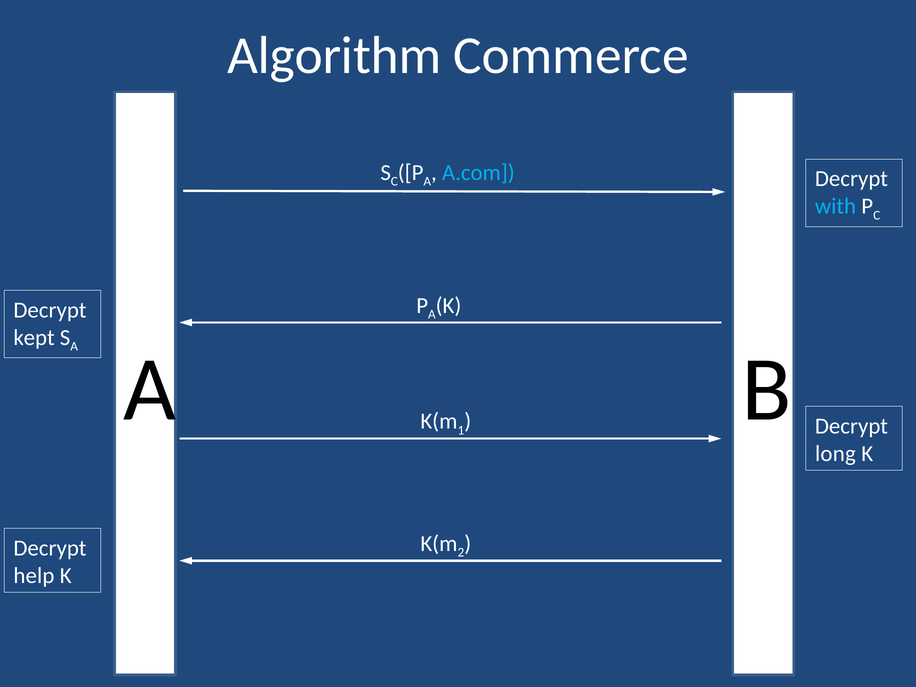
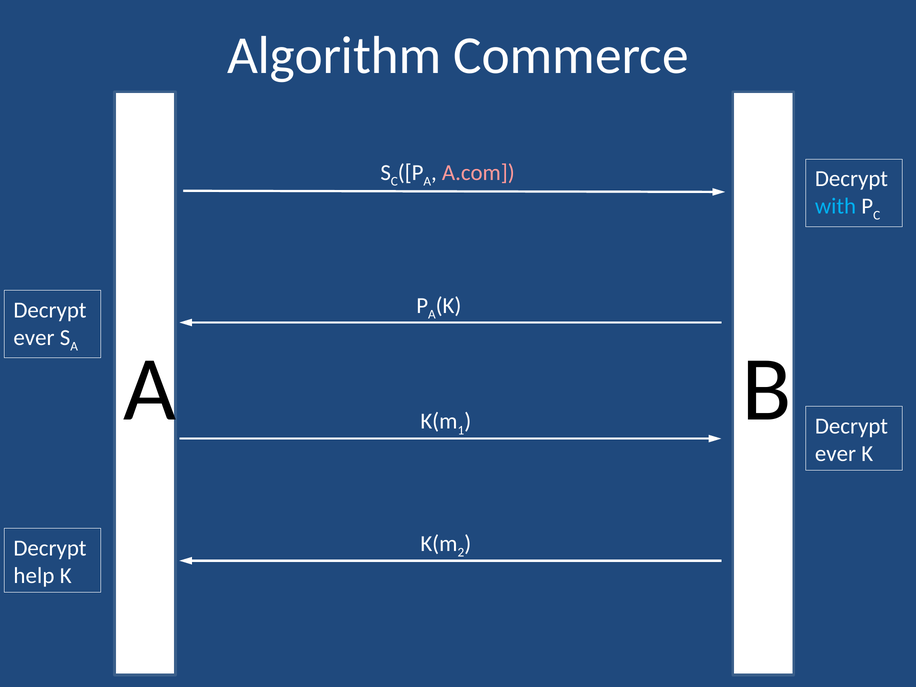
A.com colour: light blue -> pink
kept at (34, 337): kept -> ever
long at (835, 454): long -> ever
